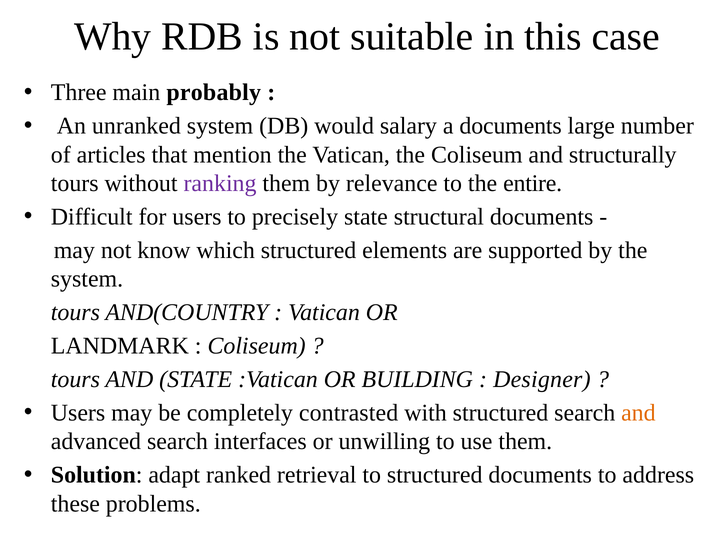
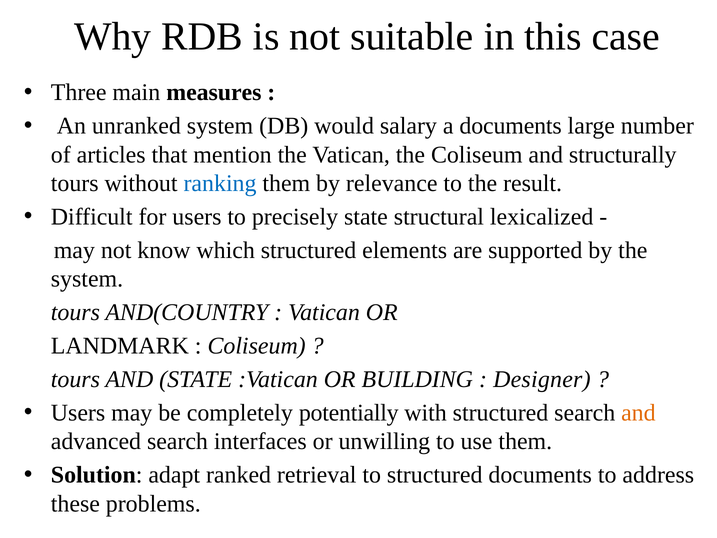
probably: probably -> measures
ranking colour: purple -> blue
entire: entire -> result
structural documents: documents -> lexicalized
contrasted: contrasted -> potentially
